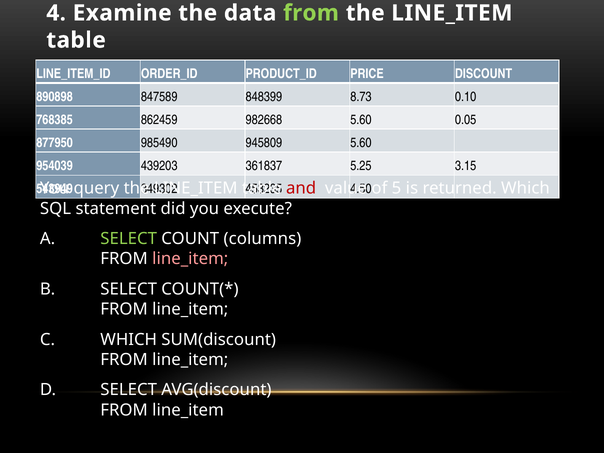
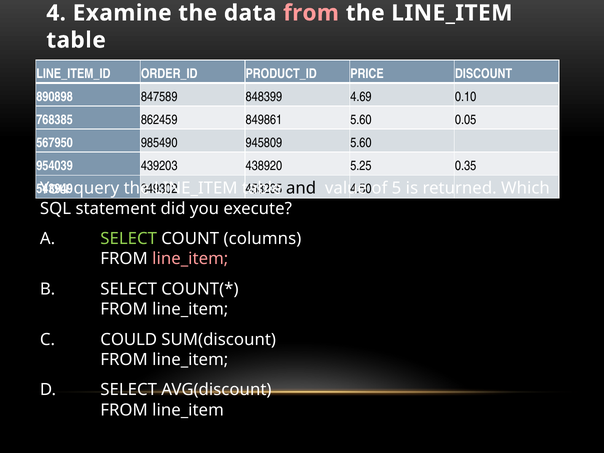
from at (311, 13) colour: light green -> pink
8.73: 8.73 -> 4.69
982668: 982668 -> 849861
877950: 877950 -> 567950
361837: 361837 -> 438920
3.15: 3.15 -> 0.35
and colour: red -> black
C WHICH: WHICH -> COULD
